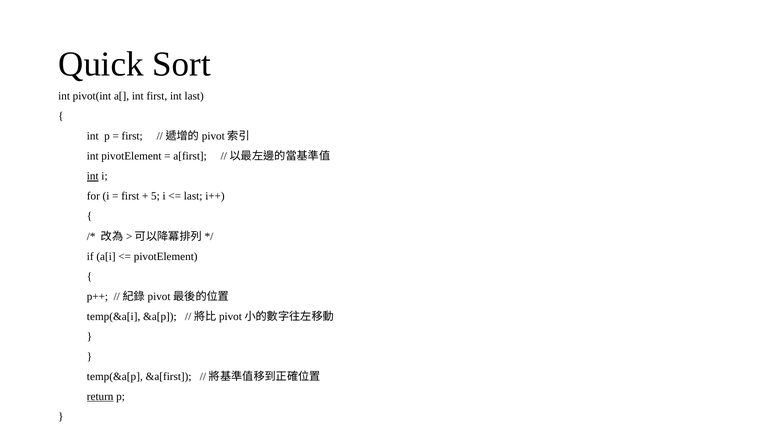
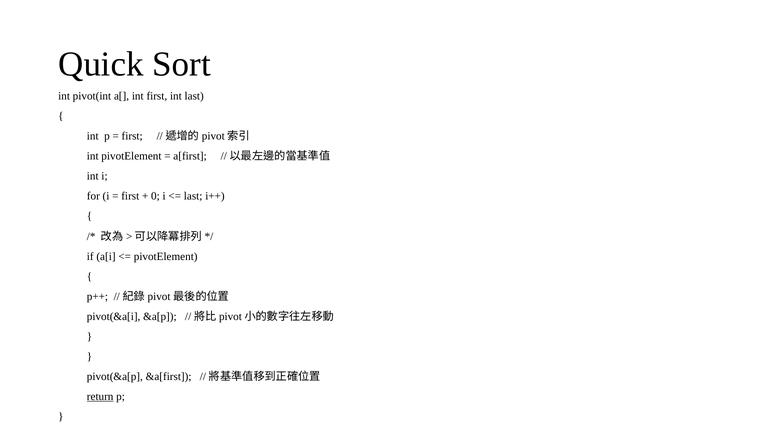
int at (93, 176) underline: present -> none
5: 5 -> 0
temp(&a[i: temp(&a[i -> pivot(&a[i
temp(&a[p: temp(&a[p -> pivot(&a[p
